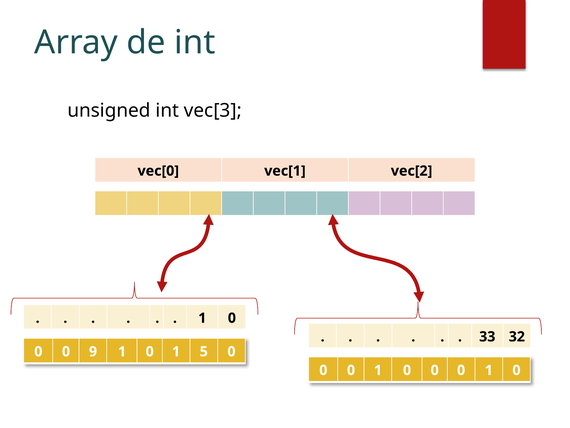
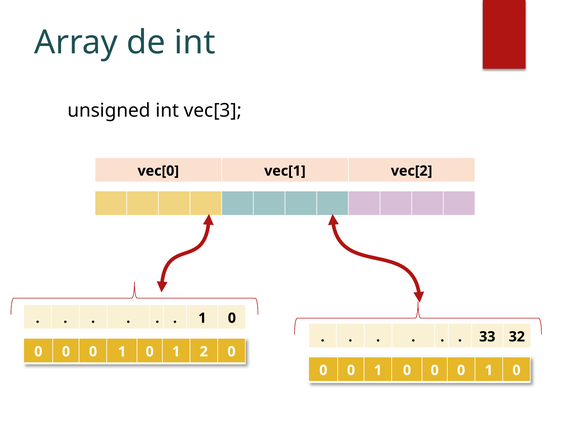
9 at (93, 351): 9 -> 0
5: 5 -> 2
